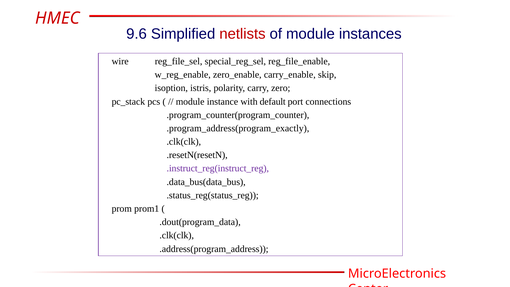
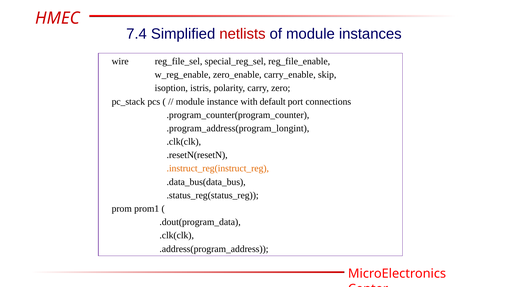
9.6: 9.6 -> 7.4
.program_address(program_exactly: .program_address(program_exactly -> .program_address(program_longint
.instruct_reg(instruct_reg colour: purple -> orange
